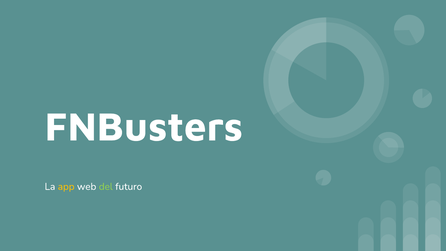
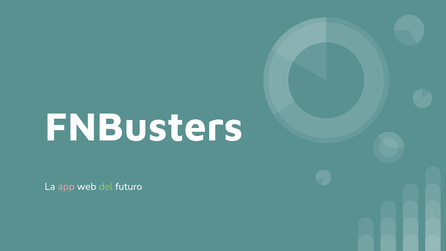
app colour: yellow -> pink
